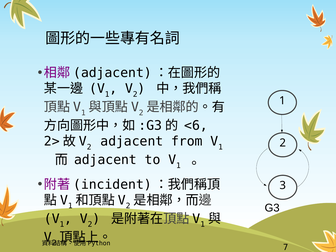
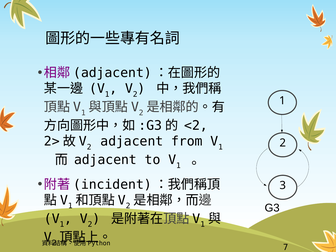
<6: <6 -> <2
